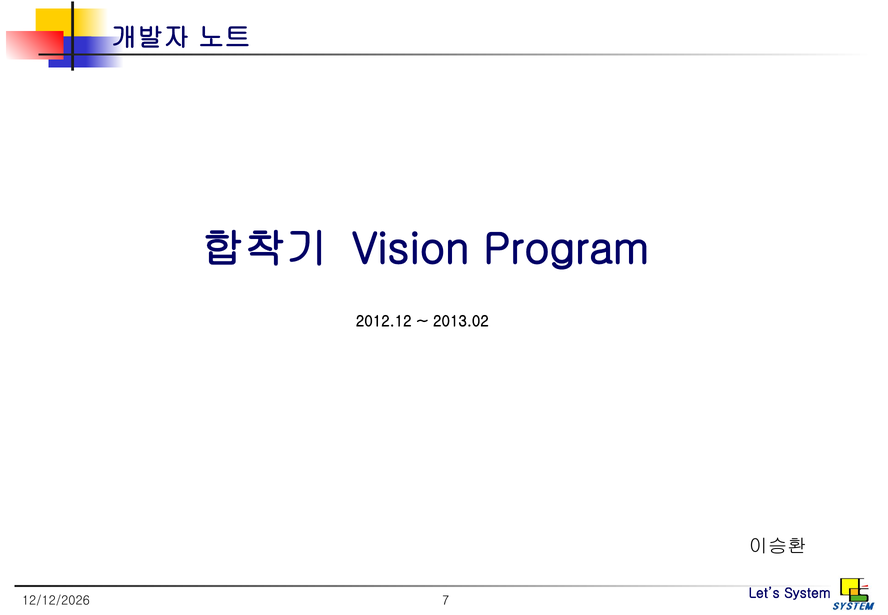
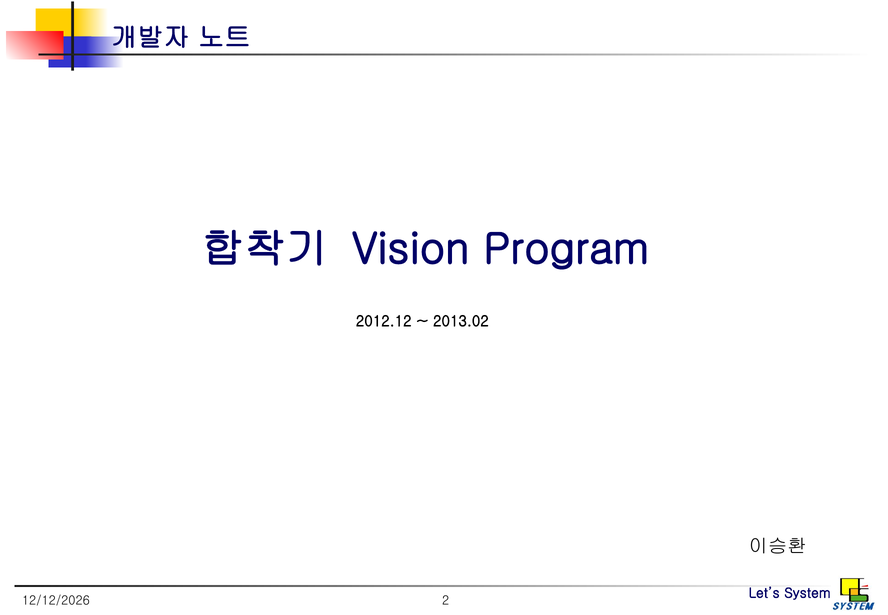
7: 7 -> 2
